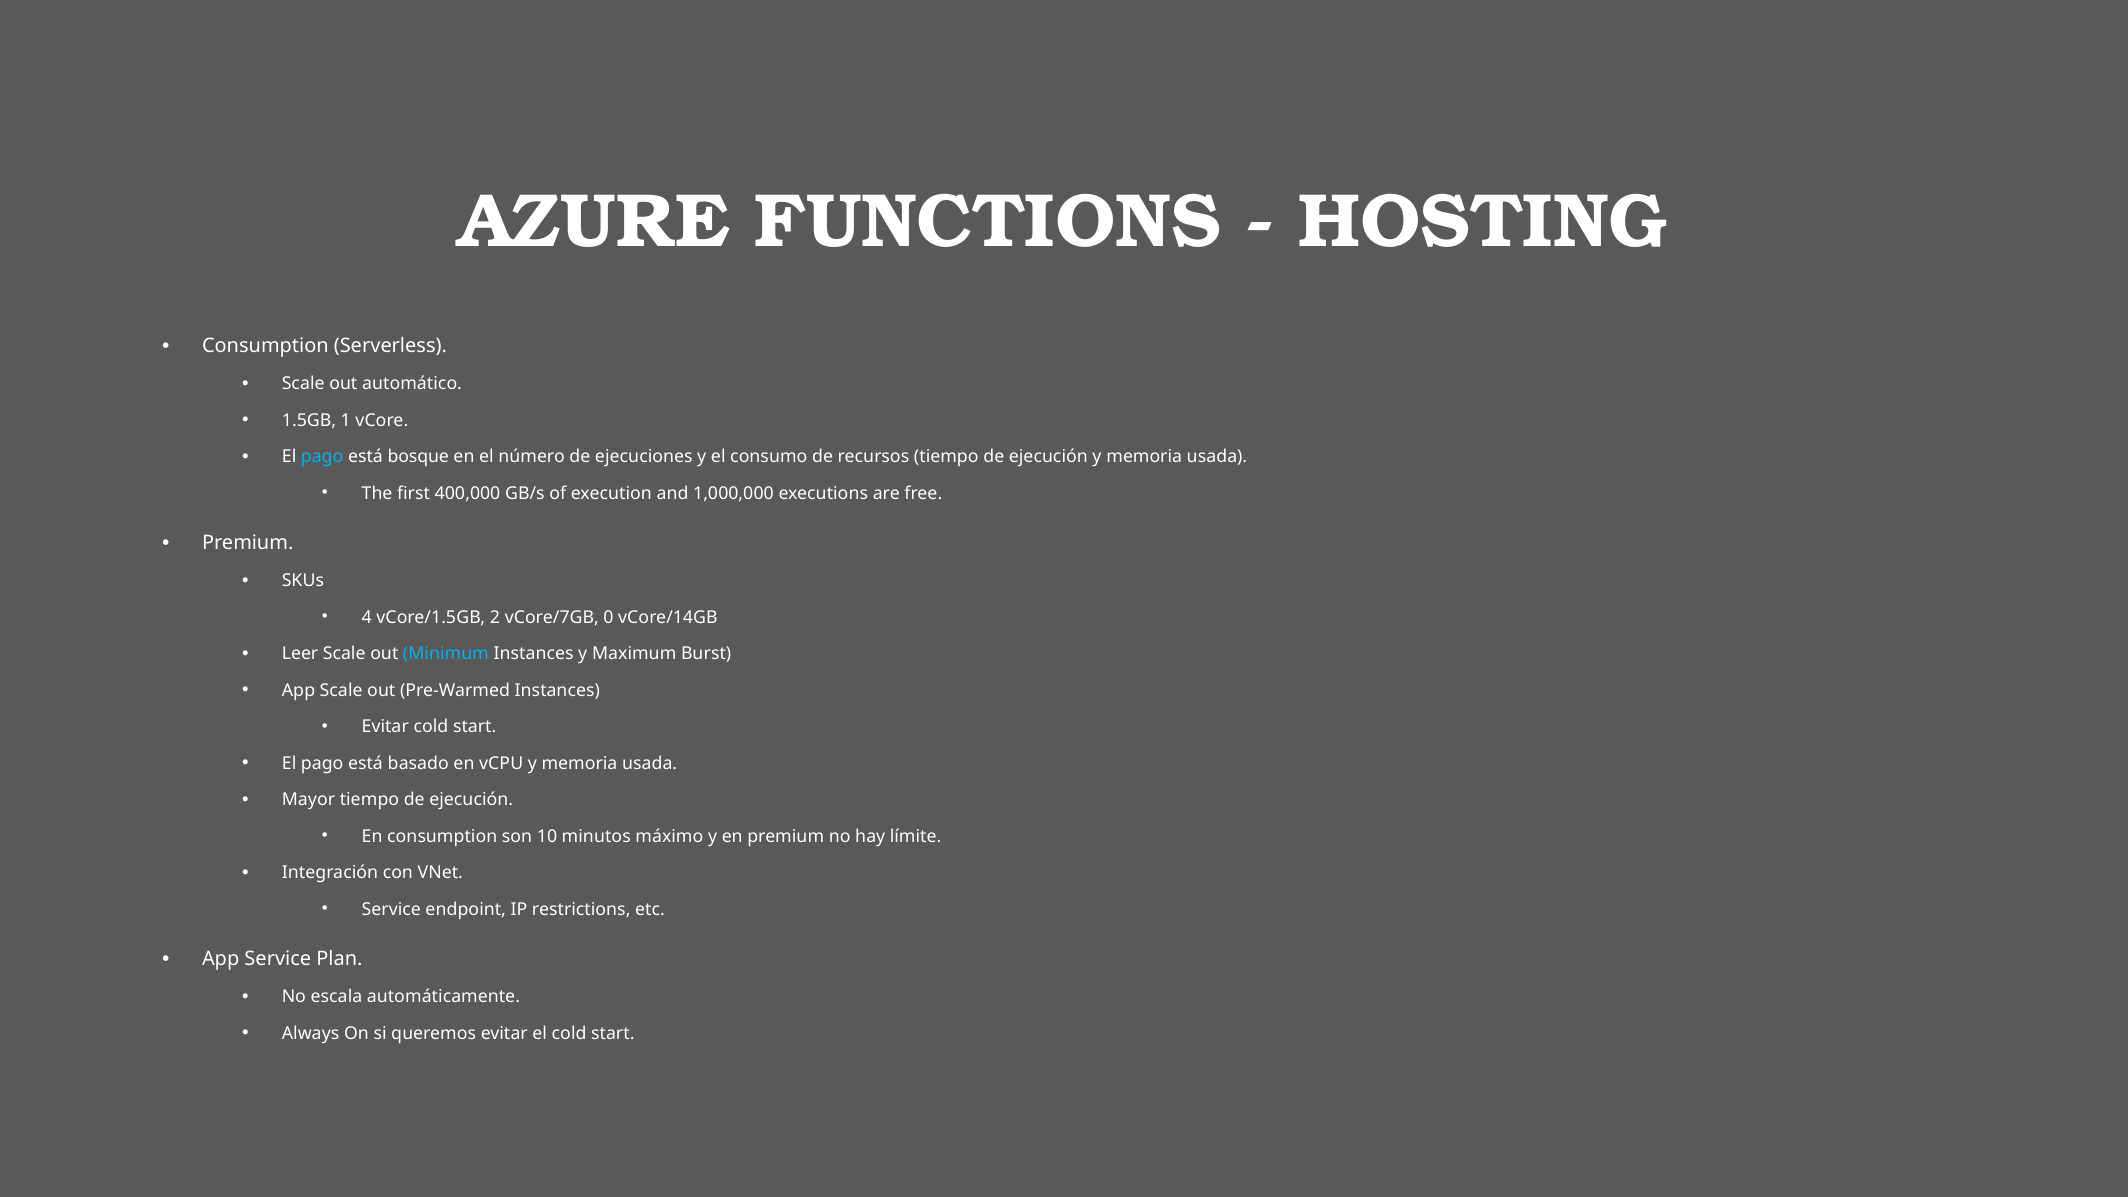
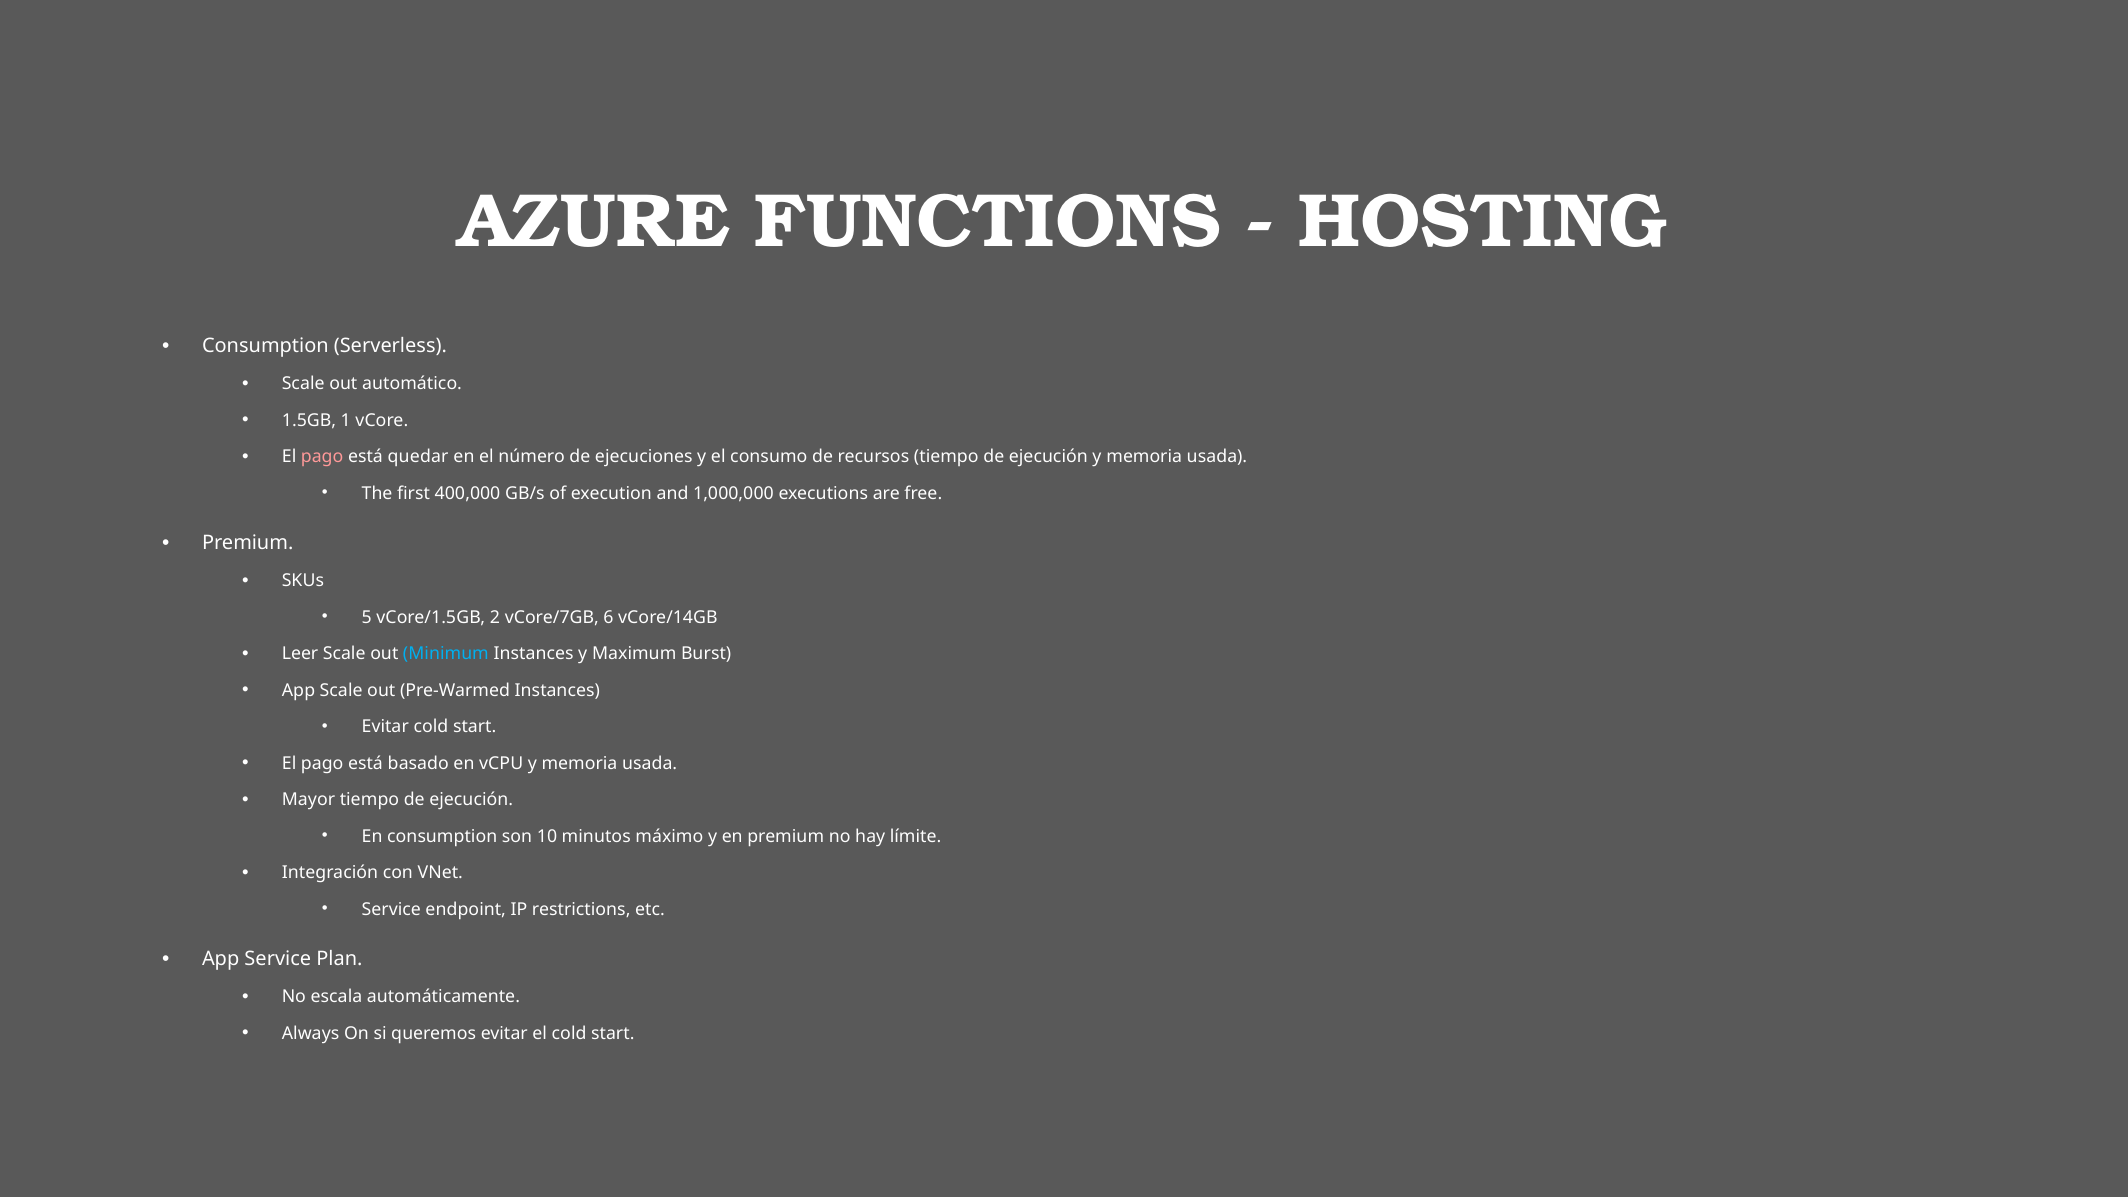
pago at (322, 457) colour: light blue -> pink
bosque: bosque -> quedar
4: 4 -> 5
0: 0 -> 6
